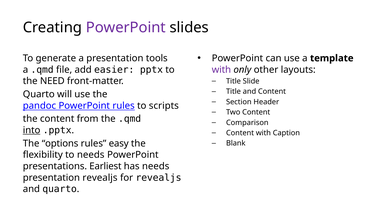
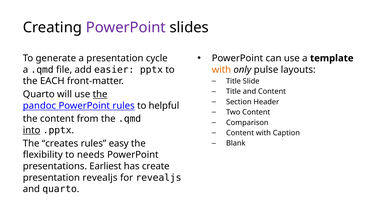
tools: tools -> cycle
with at (221, 70) colour: purple -> orange
other: other -> pulse
NEED: NEED -> EACH
the at (100, 94) underline: none -> present
scripts: scripts -> helpful
options: options -> creates
has needs: needs -> create
